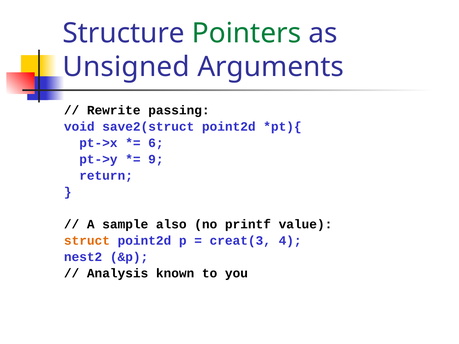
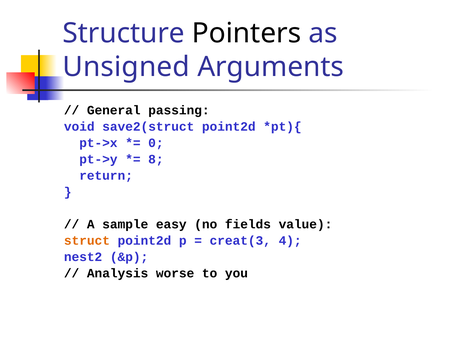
Pointers colour: green -> black
Rewrite: Rewrite -> General
6: 6 -> 0
9: 9 -> 8
also: also -> easy
printf: printf -> fields
known: known -> worse
